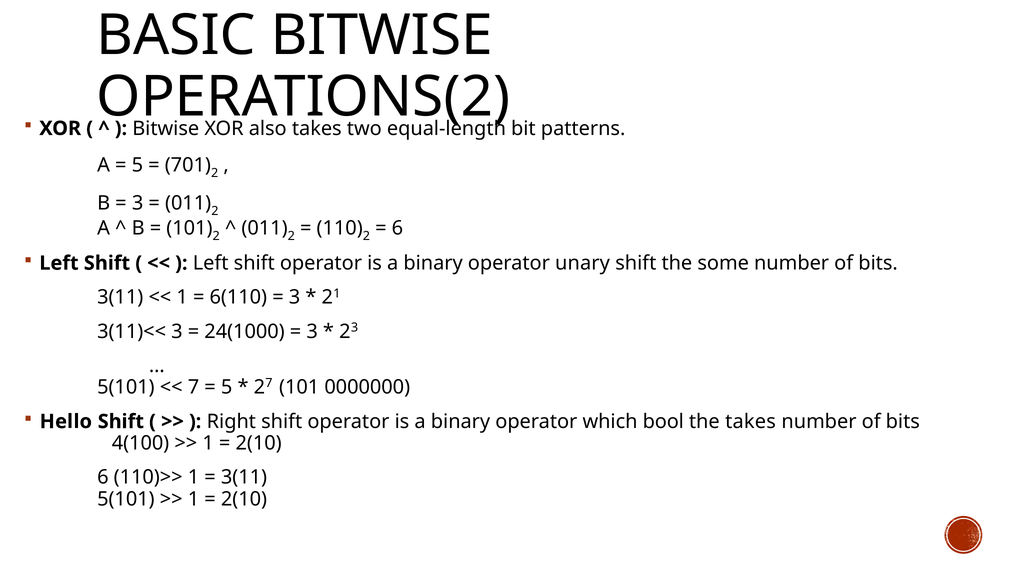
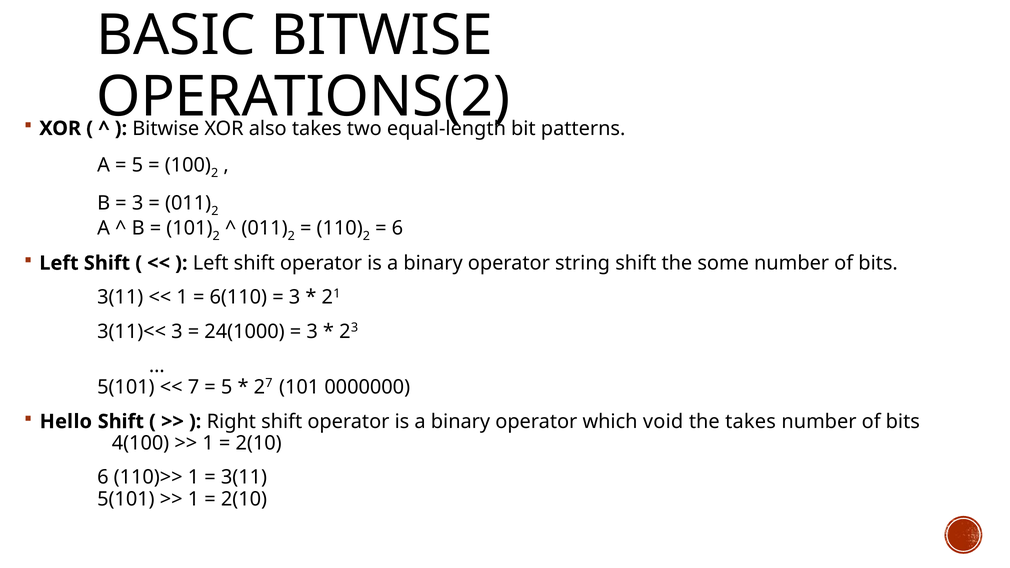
701: 701 -> 100
unary: unary -> string
bool: bool -> void
